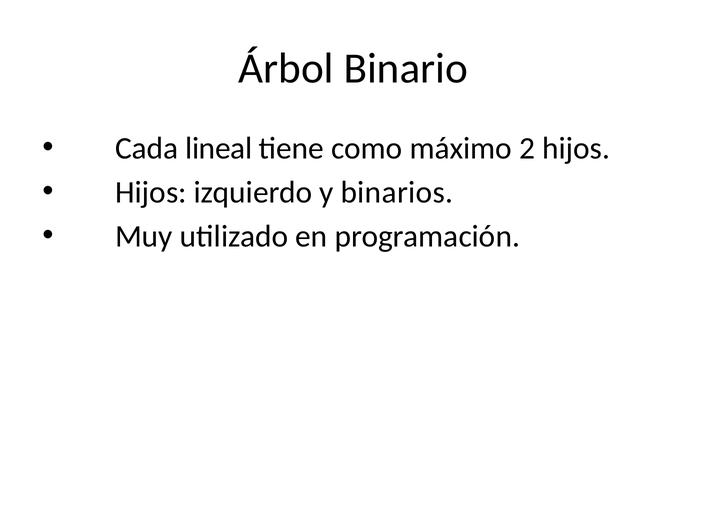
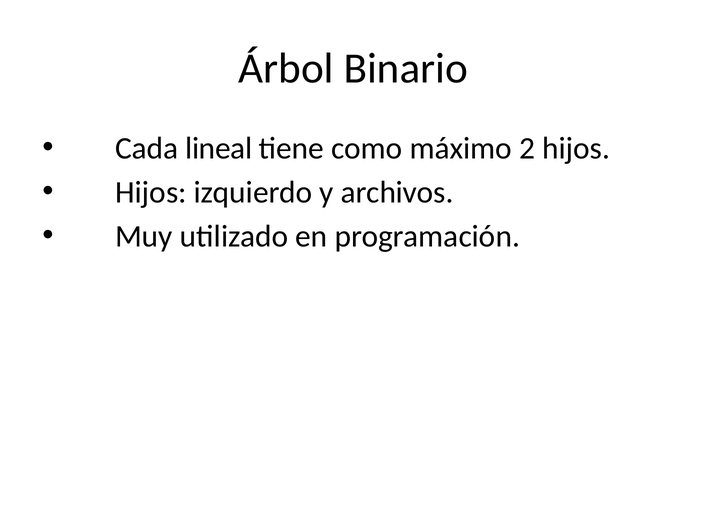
binarios: binarios -> archivos
